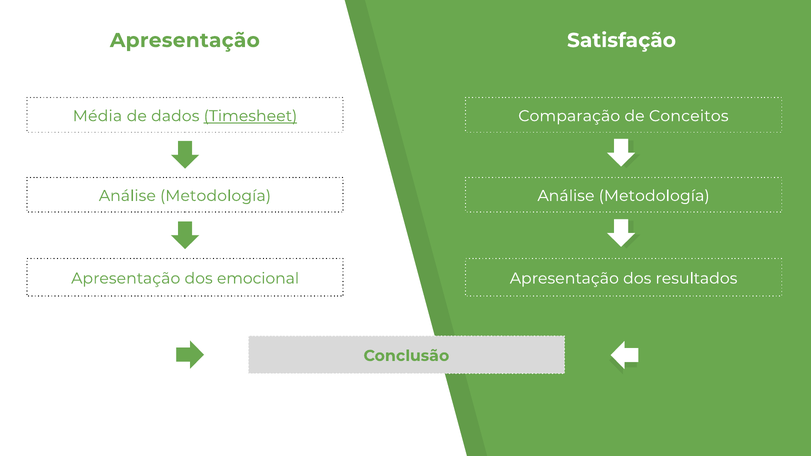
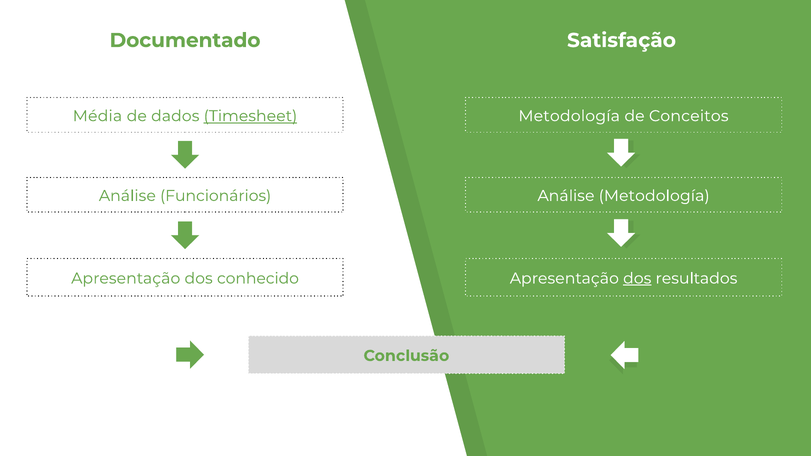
Apresentação at (185, 40): Apresentação -> Documentado
Comparação at (569, 116): Comparação -> Metodología
Metodología at (216, 196): Metodología -> Funcionários
emocional: emocional -> conhecido
dos at (637, 279) underline: none -> present
